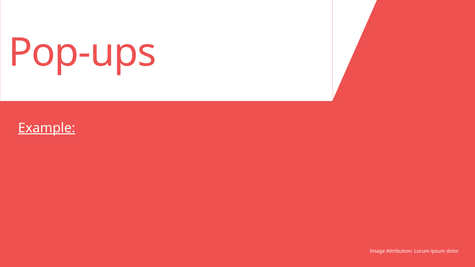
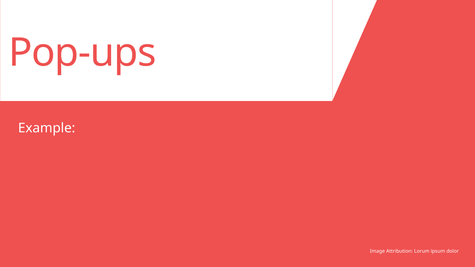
Example underline: present -> none
